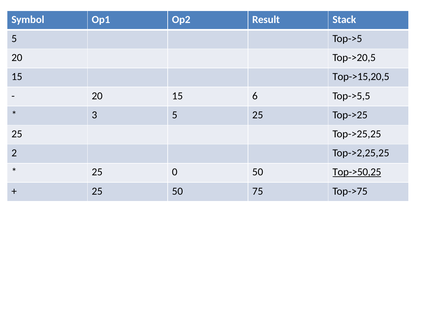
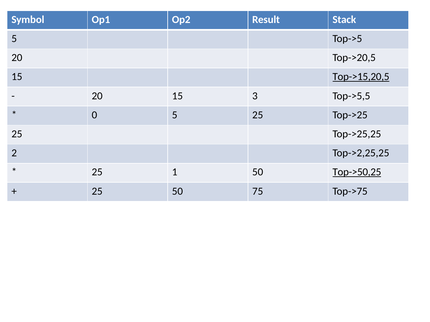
Top->15,20,5 underline: none -> present
6: 6 -> 3
3: 3 -> 0
0: 0 -> 1
